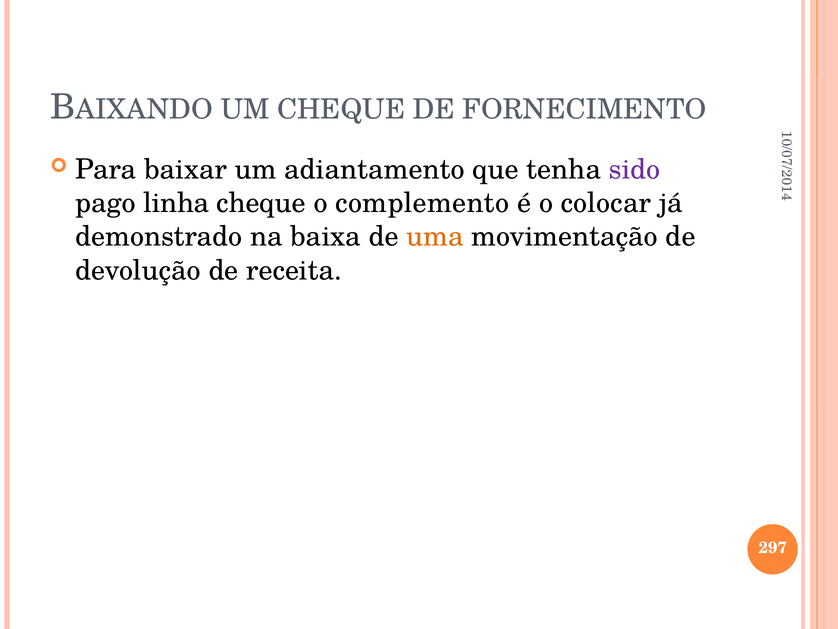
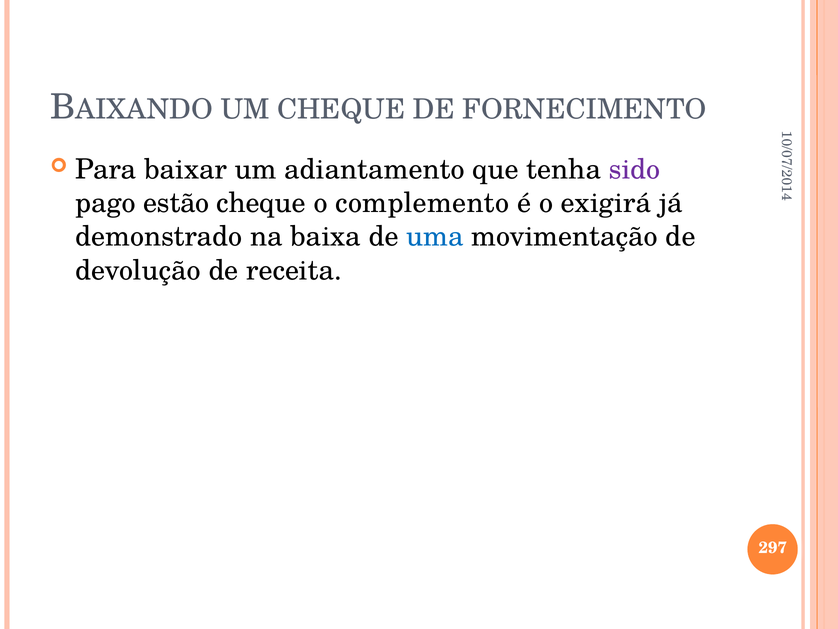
linha: linha -> estão
colocar: colocar -> exigirá
uma colour: orange -> blue
